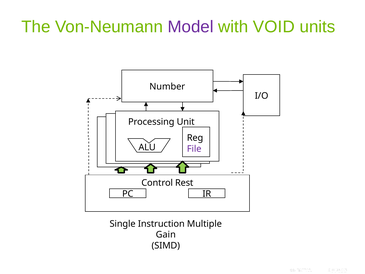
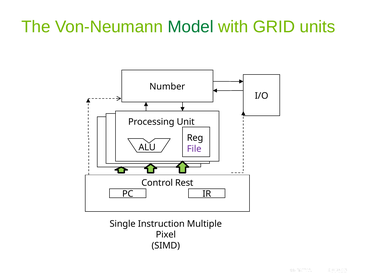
Model colour: purple -> green
VOID: VOID -> GRID
Gain: Gain -> Pixel
